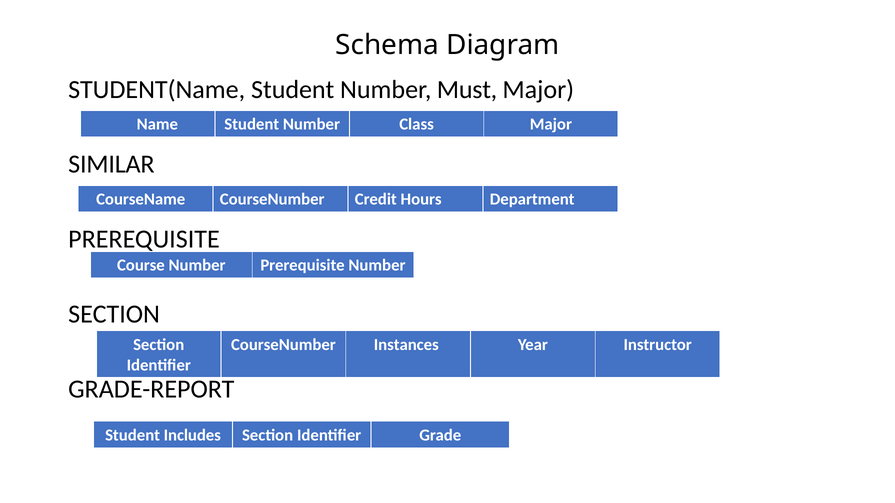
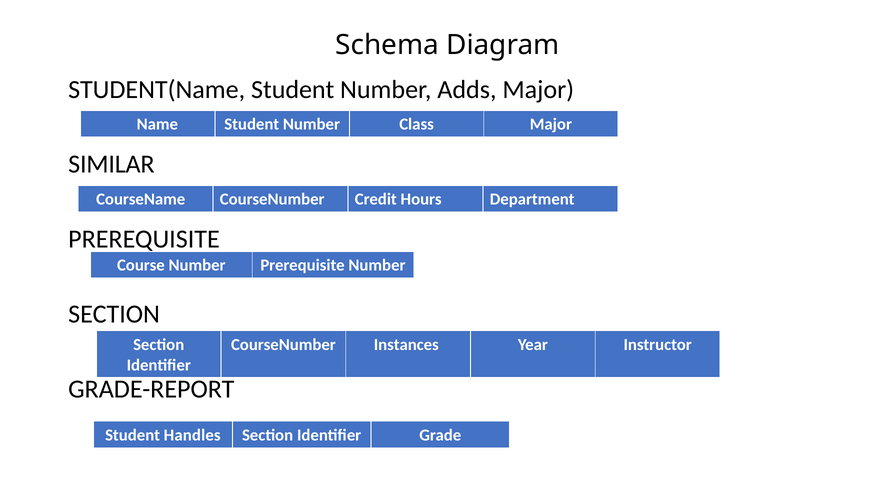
Must: Must -> Adds
Includes: Includes -> Handles
